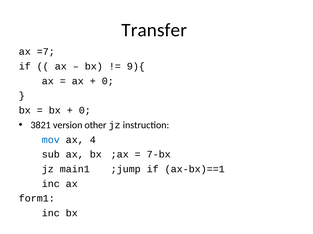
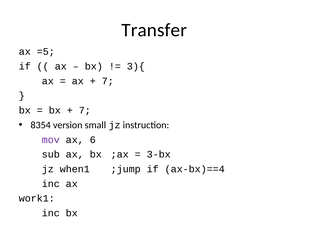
=7: =7 -> =5
9){: 9){ -> 3){
0 at (108, 81): 0 -> 7
0 at (85, 111): 0 -> 7
3821: 3821 -> 8354
other: other -> small
mov colour: blue -> purple
4: 4 -> 6
7-bx: 7-bx -> 3-bx
main1: main1 -> when1
ax-bx)==1: ax-bx)==1 -> ax-bx)==4
form1: form1 -> work1
